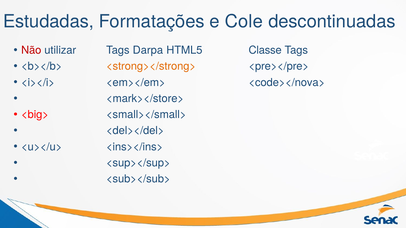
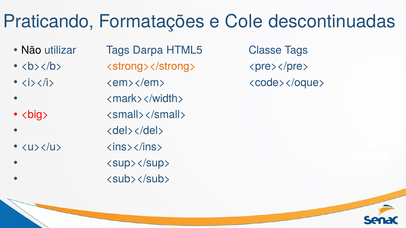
Estudadas: Estudadas -> Praticando
Não colour: red -> black
<code></nova>: <code></nova> -> <code></oque>
<mark></store>: <mark></store> -> <mark></width>
